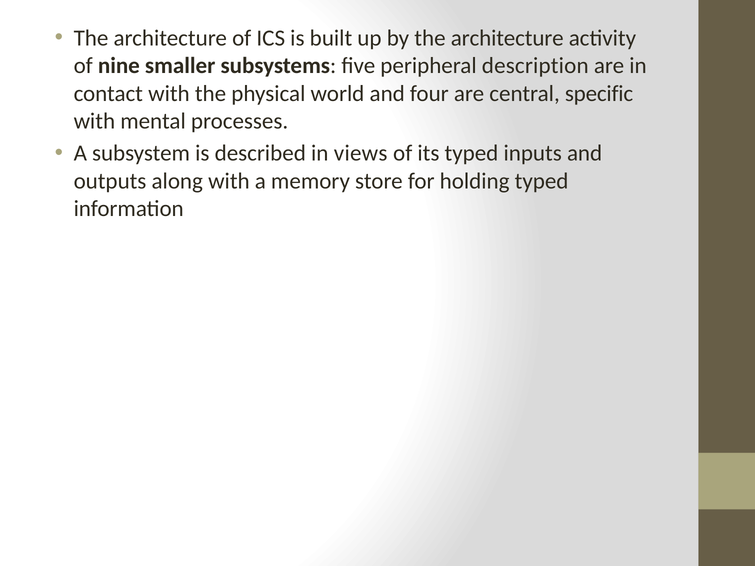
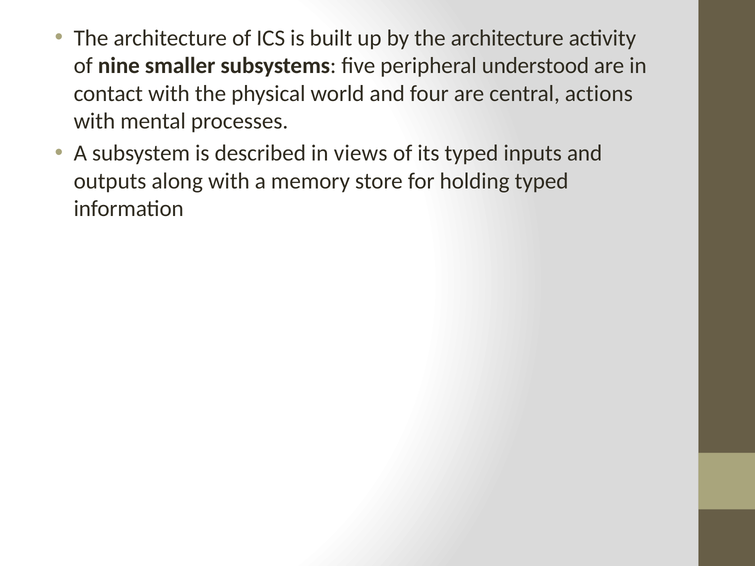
description: description -> understood
specific: specific -> actions
